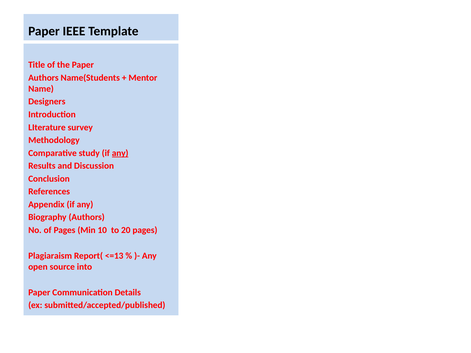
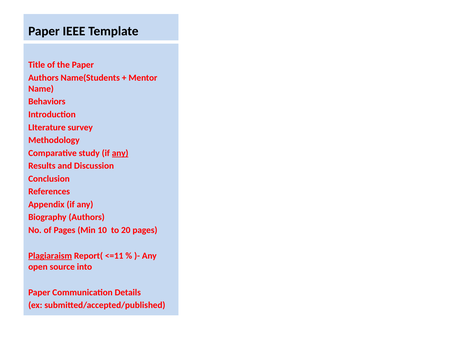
Designers: Designers -> Behaviors
Plagiaraism underline: none -> present
<=13: <=13 -> <=11
